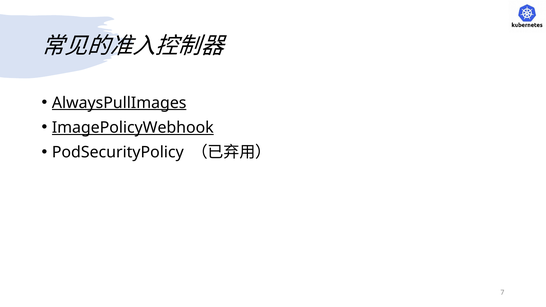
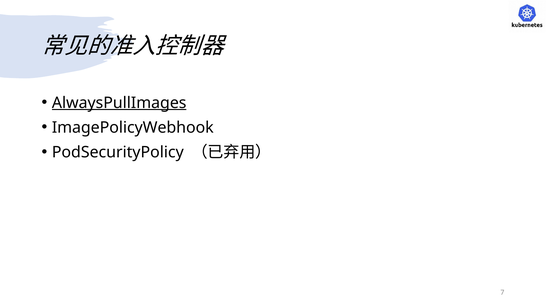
ImagePolicyWebhook underline: present -> none
